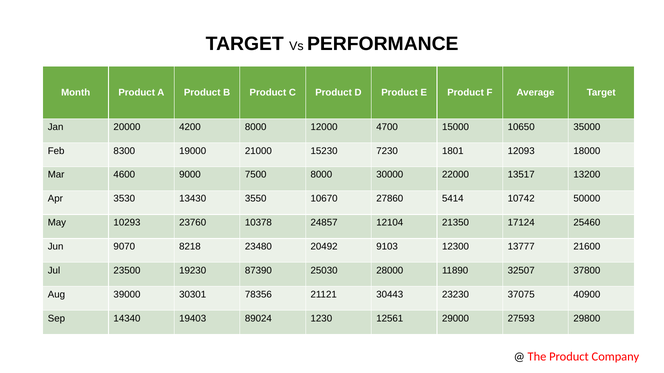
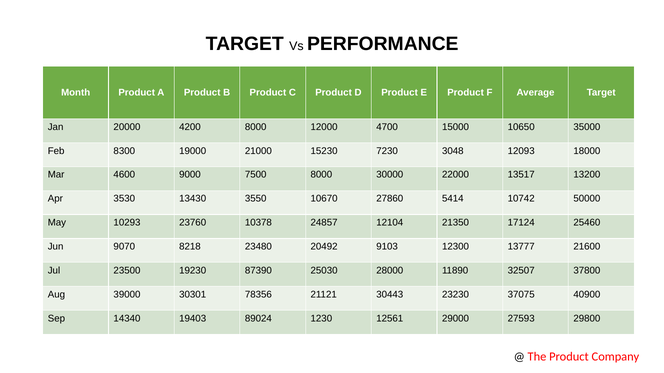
1801: 1801 -> 3048
